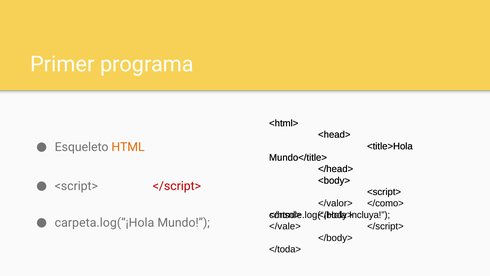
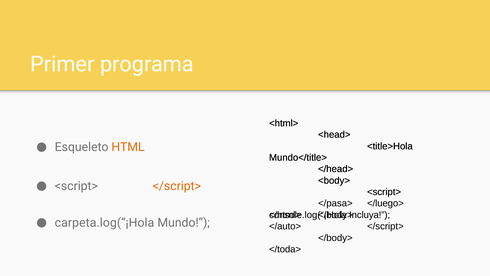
</script> at (177, 186) colour: red -> orange
</valor>: </valor> -> </pasa>
</como>: </como> -> </luego>
</vale>: </vale> -> </auto>
